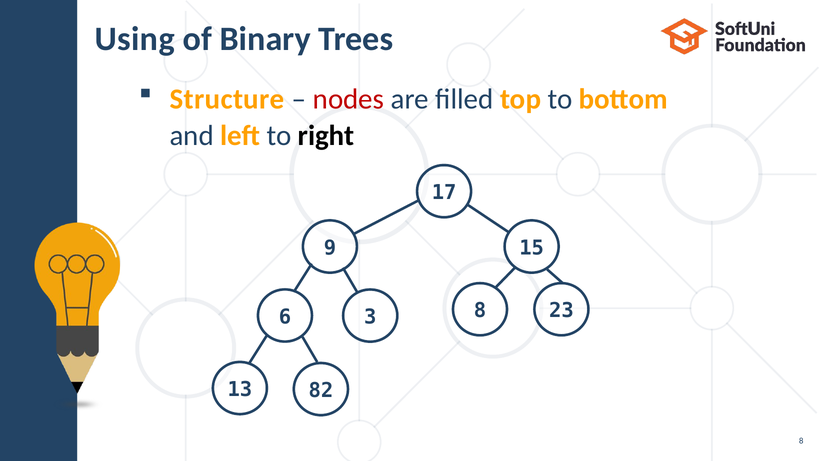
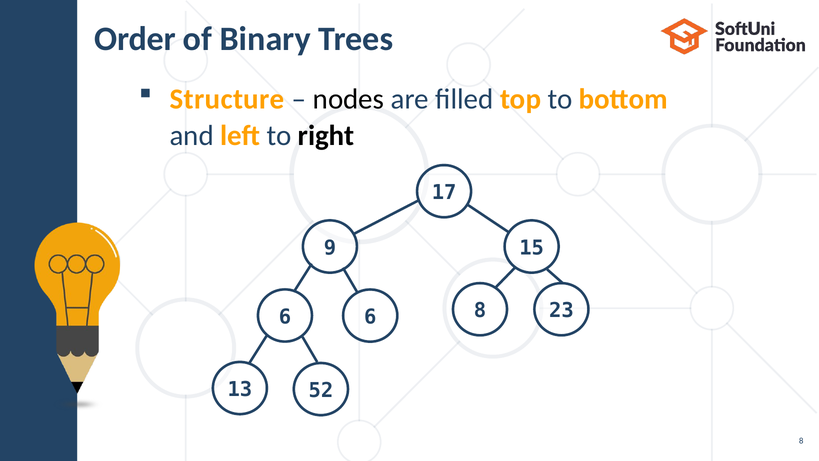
Using: Using -> Order
nodes colour: red -> black
6 3: 3 -> 6
82: 82 -> 52
